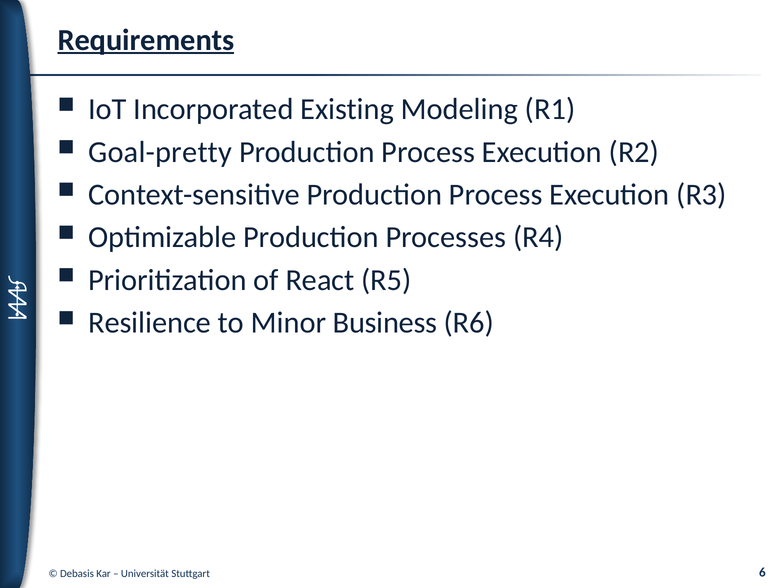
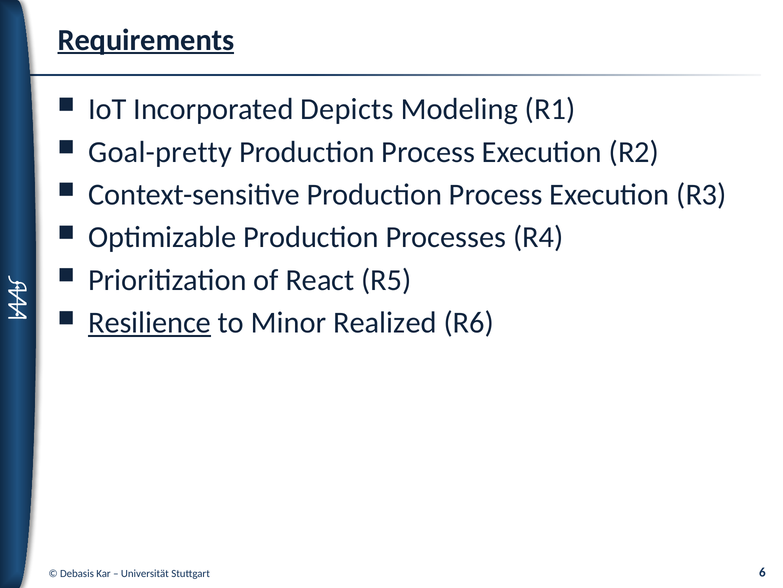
Existing: Existing -> Depicts
Resilience underline: none -> present
Business: Business -> Realized
